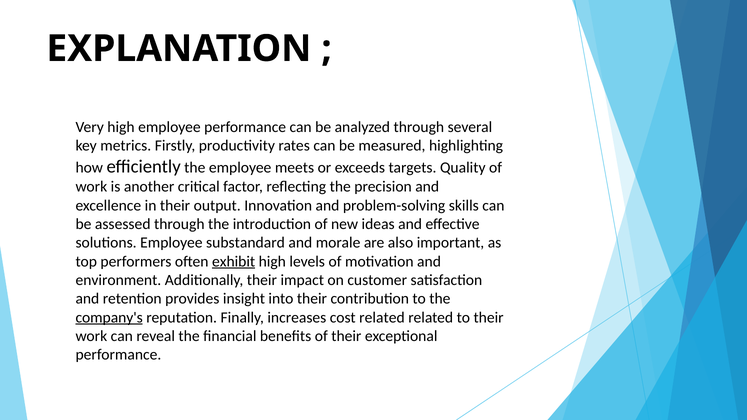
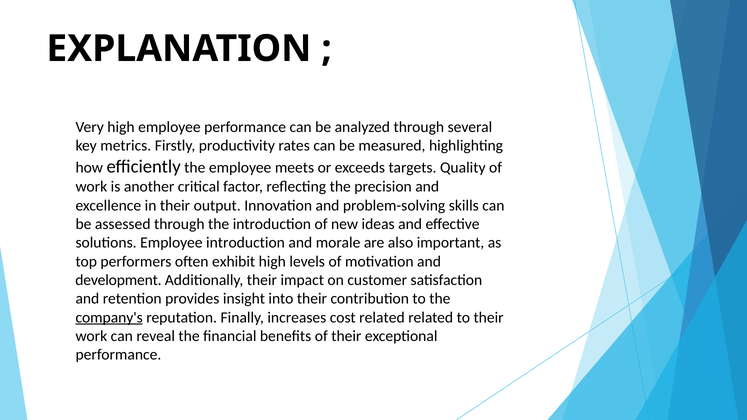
Employee substandard: substandard -> introduction
exhibit underline: present -> none
environment: environment -> development
